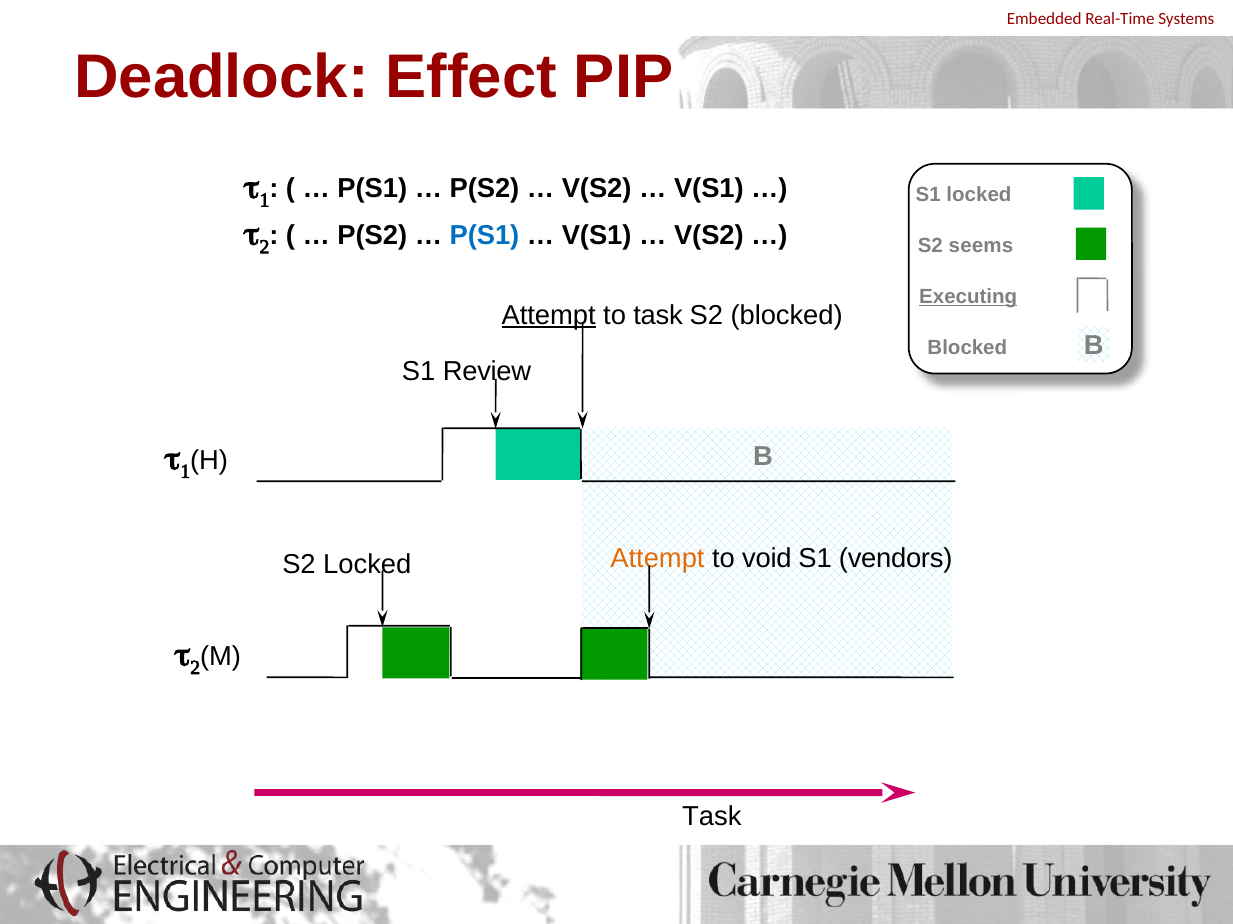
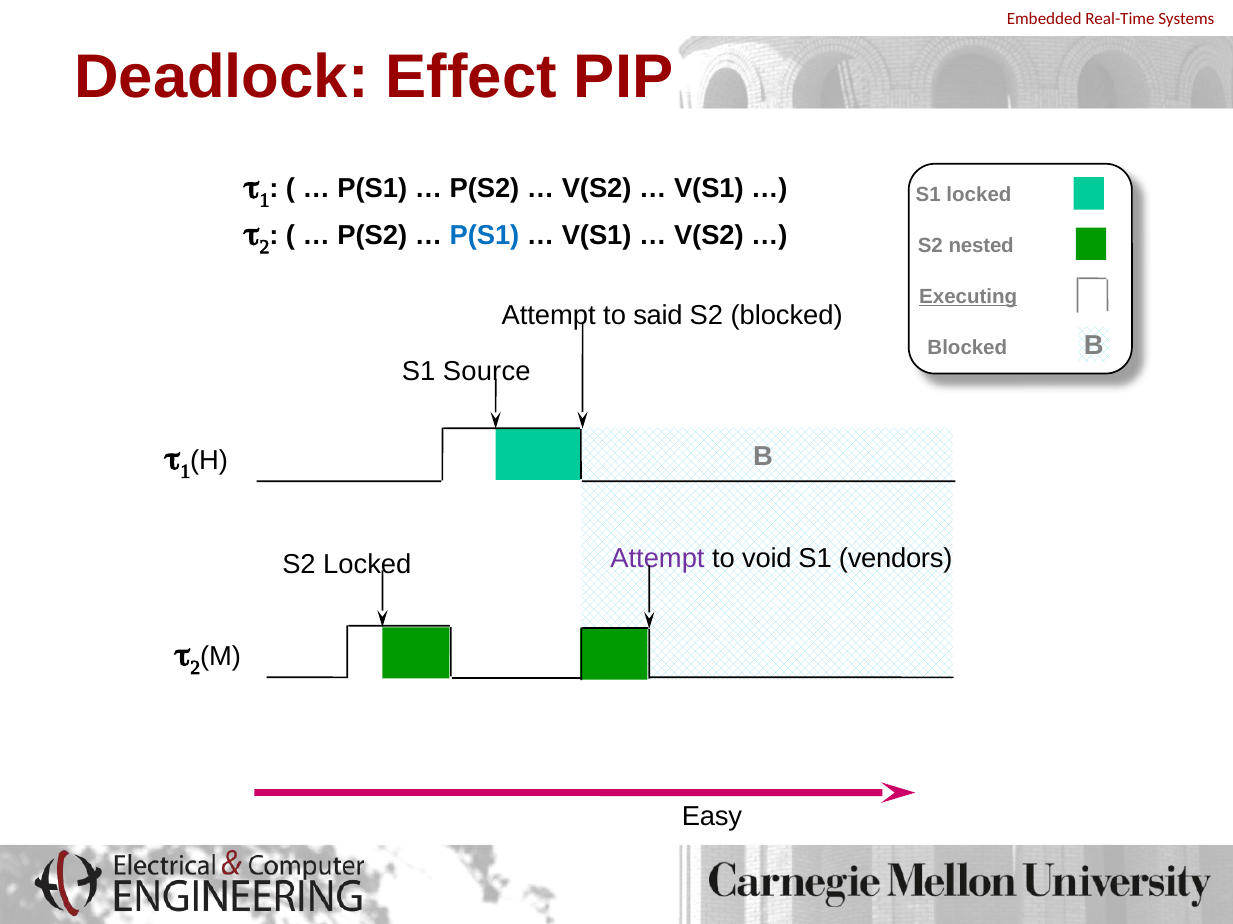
seems: seems -> nested
Attempt at (549, 315) underline: present -> none
to task: task -> said
Review: Review -> Source
Attempt at (658, 559) colour: orange -> purple
Task at (712, 818): Task -> Easy
